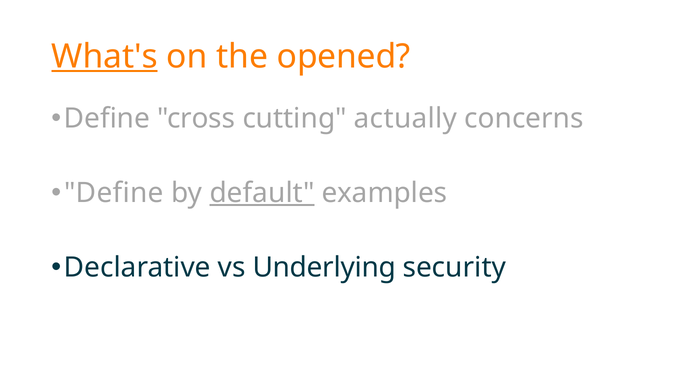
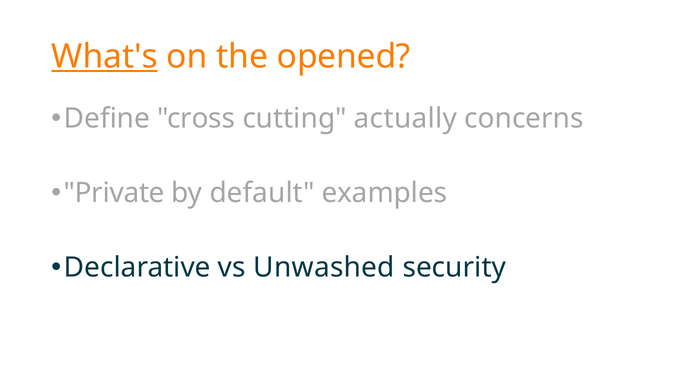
Define at (114, 193): Define -> Private
default underline: present -> none
Underlying: Underlying -> Unwashed
